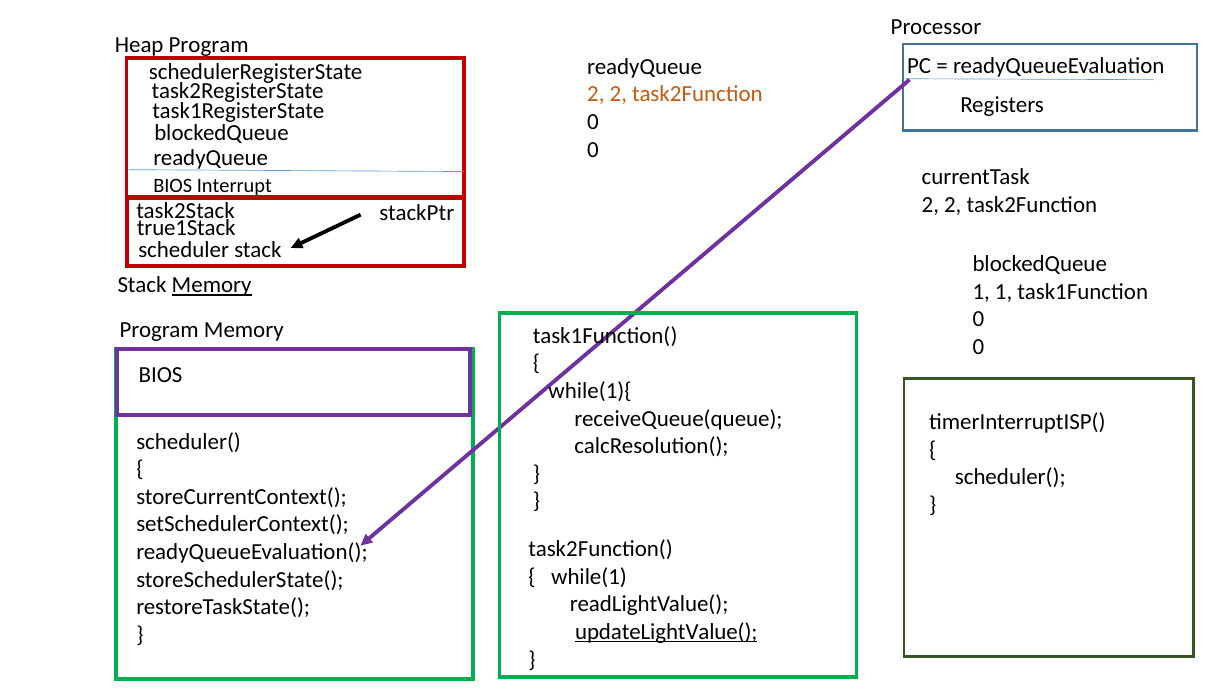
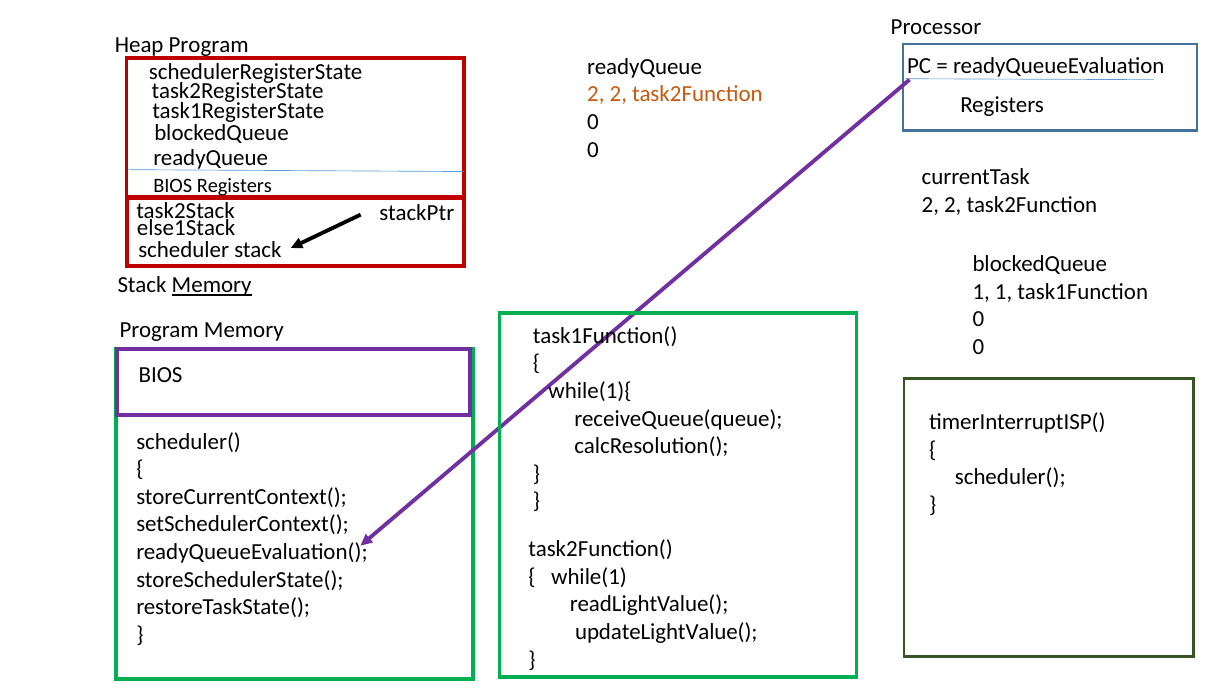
Interrupt at (234, 186): Interrupt -> Registers
true1Stack: true1Stack -> else1Stack
updateLightValue( underline: present -> none
